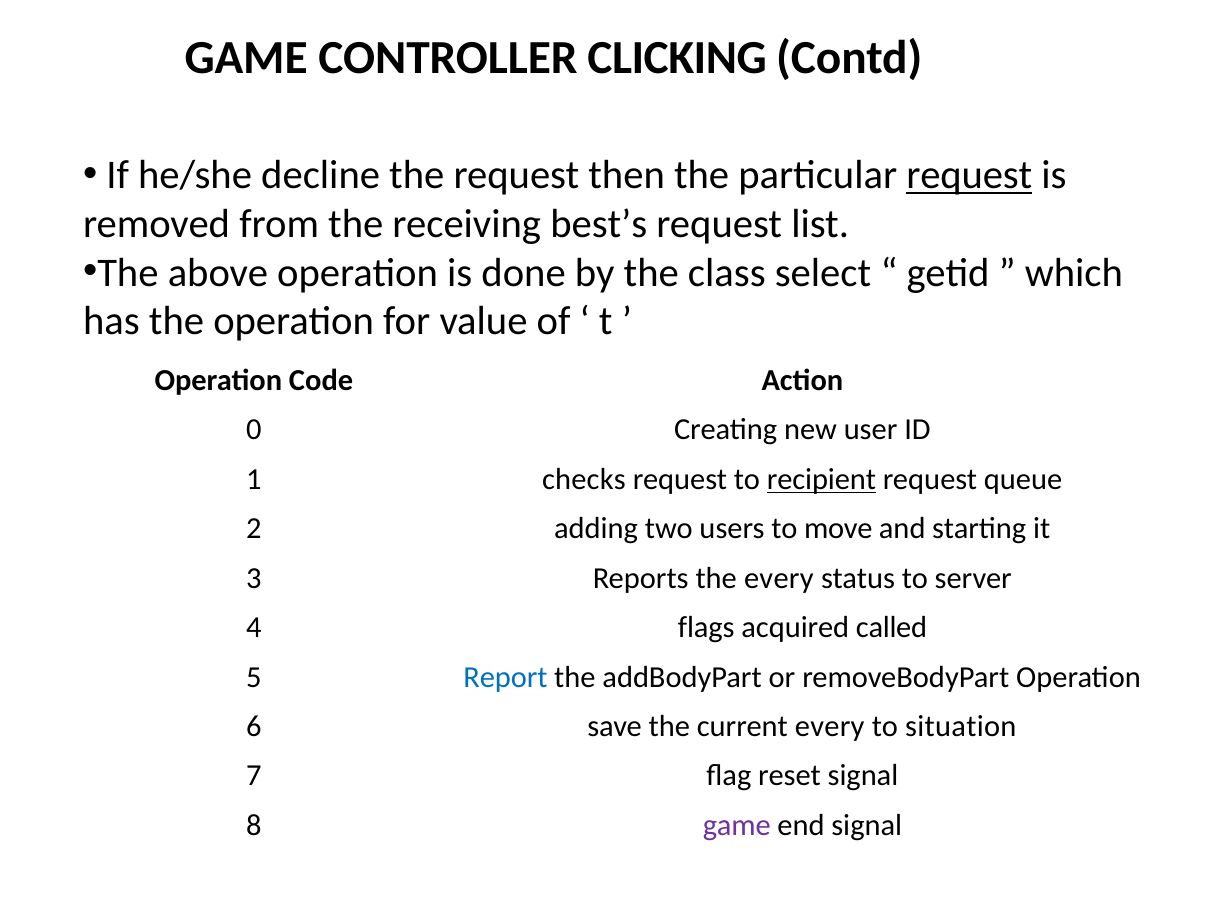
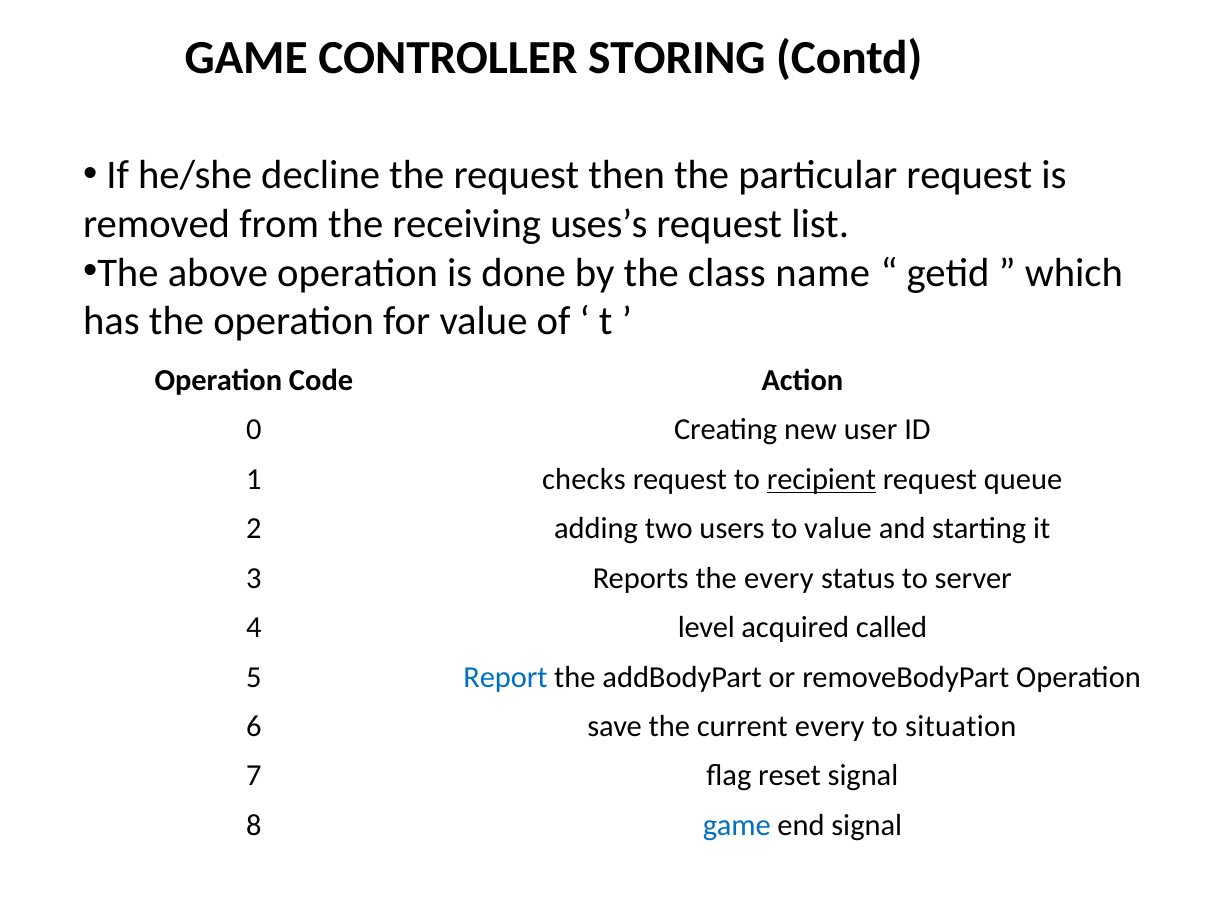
CLICKING: CLICKING -> STORING
request at (969, 175) underline: present -> none
best’s: best’s -> uses’s
select: select -> name
to move: move -> value
flags: flags -> level
game at (737, 825) colour: purple -> blue
